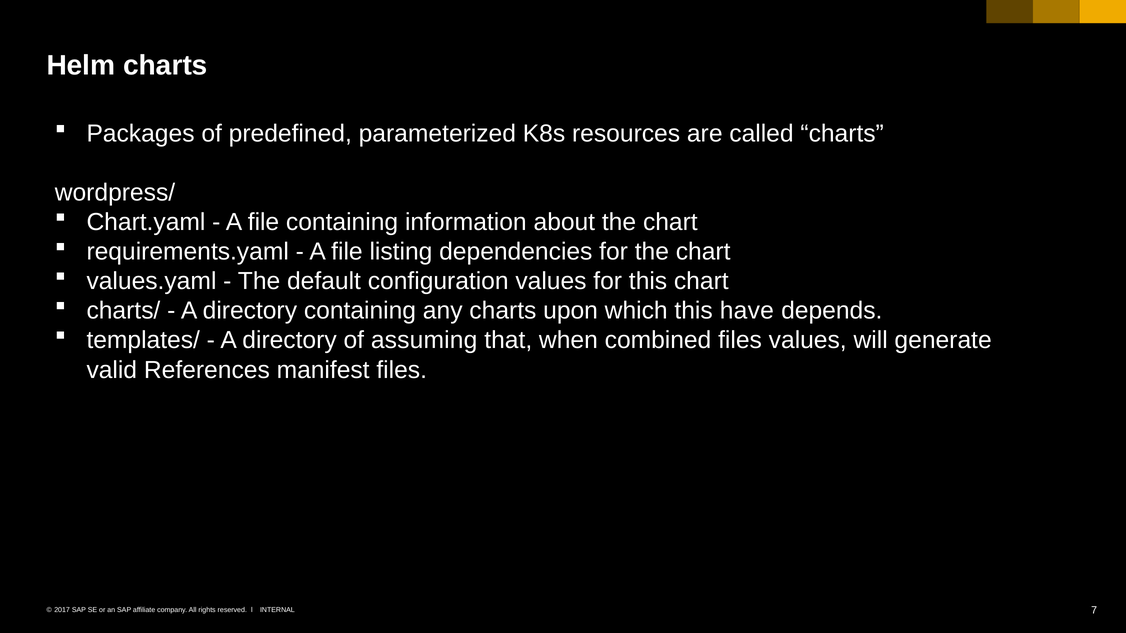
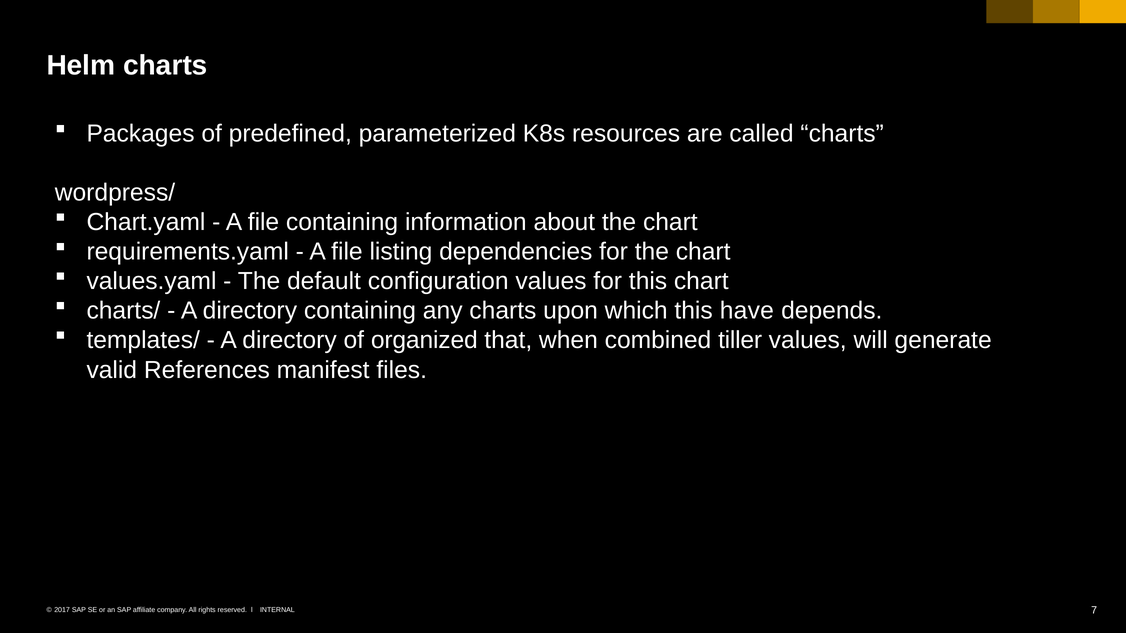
assuming: assuming -> organized
combined files: files -> tiller
